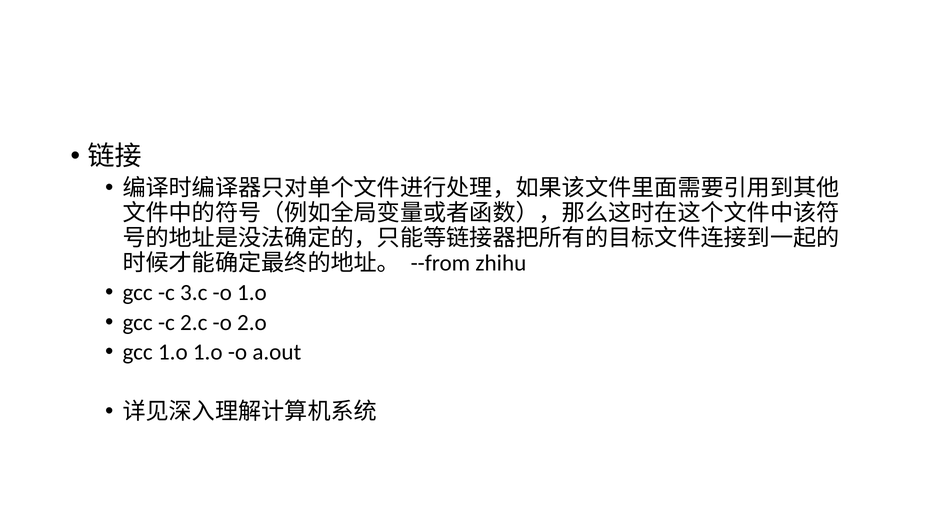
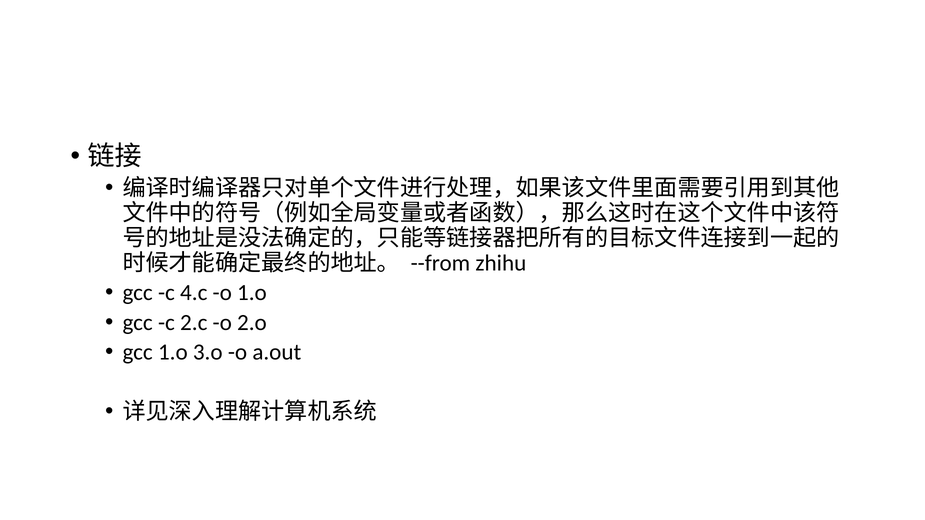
3.c: 3.c -> 4.c
1.o 1.o: 1.o -> 3.o
